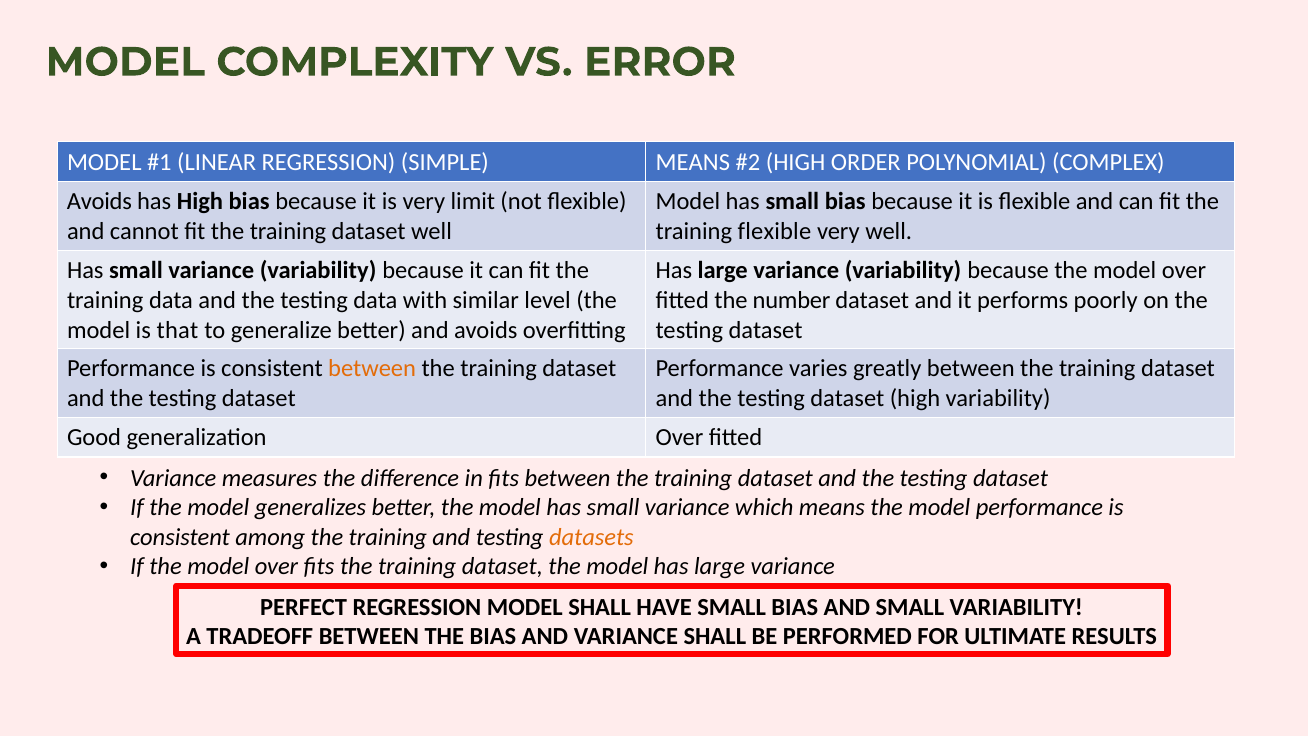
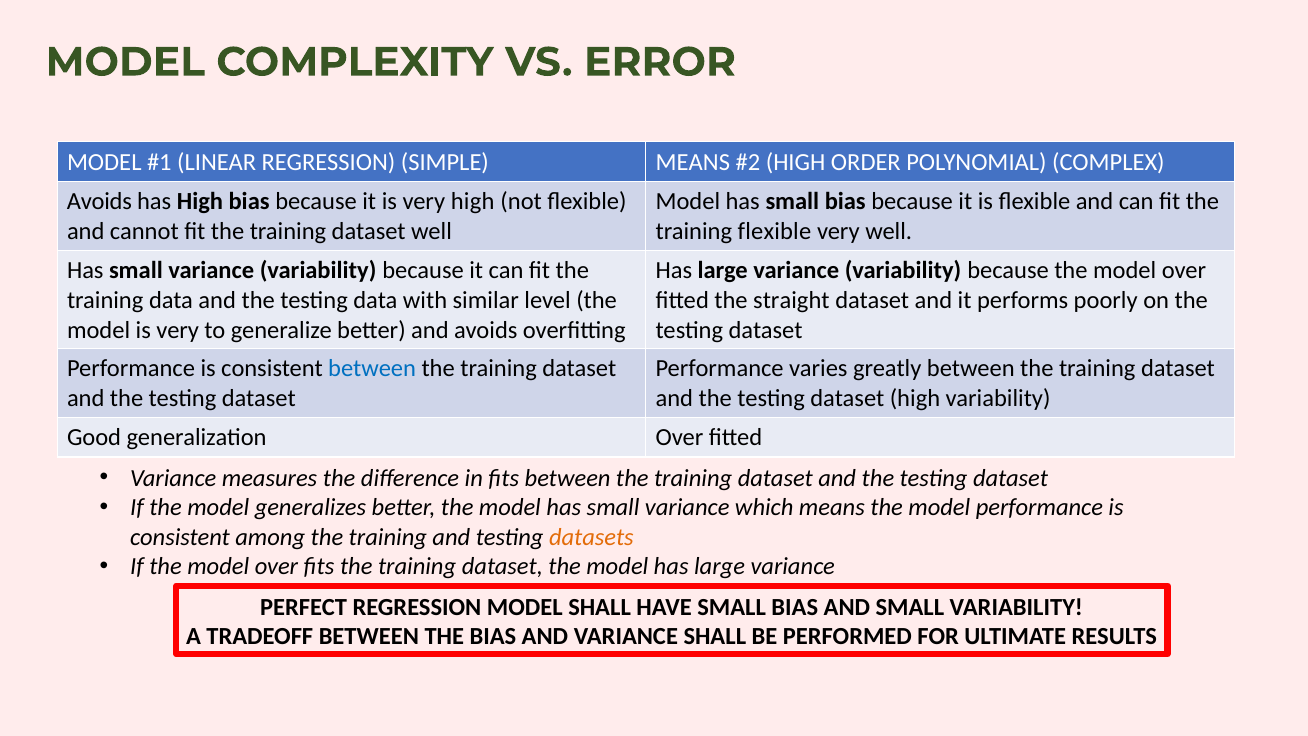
very limit: limit -> high
number: number -> straight
model is that: that -> very
between at (372, 369) colour: orange -> blue
